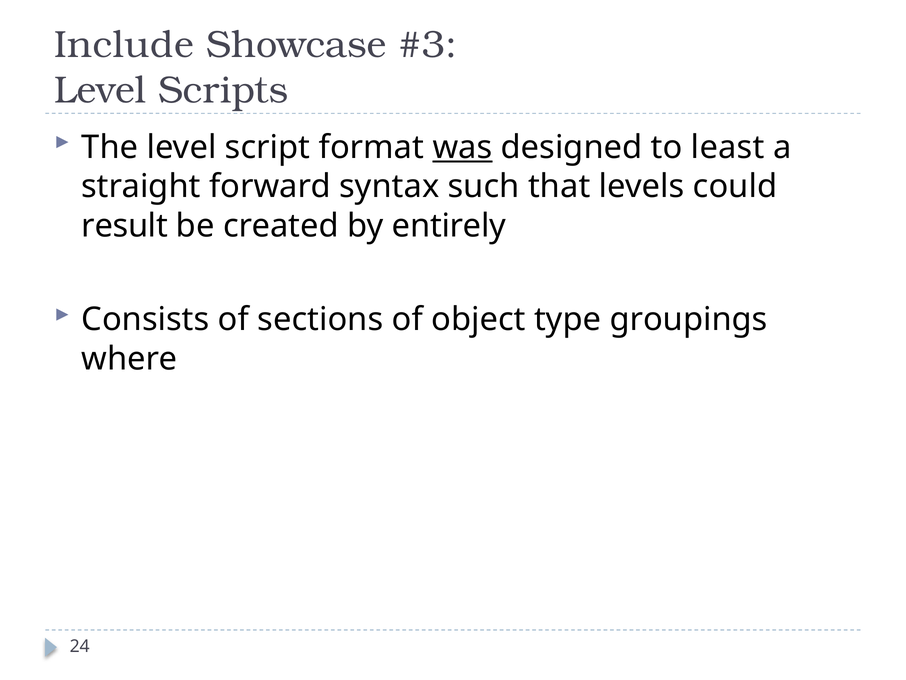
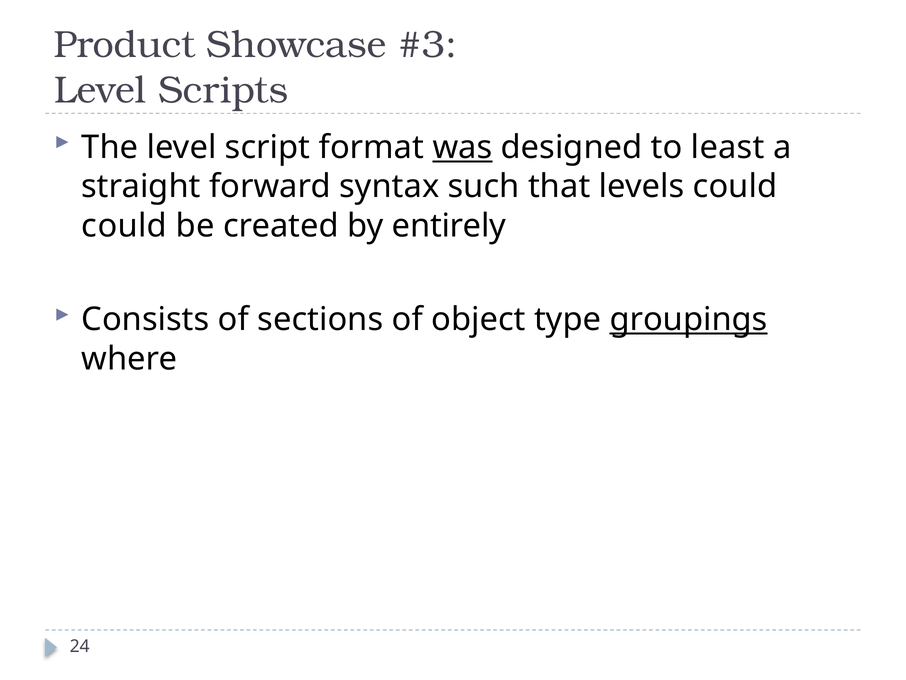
Include: Include -> Product
result at (125, 226): result -> could
groupings underline: none -> present
